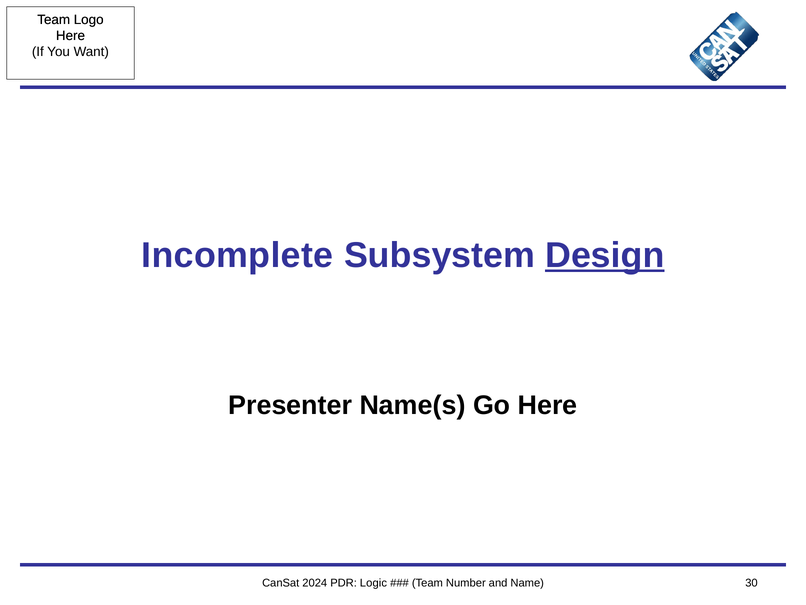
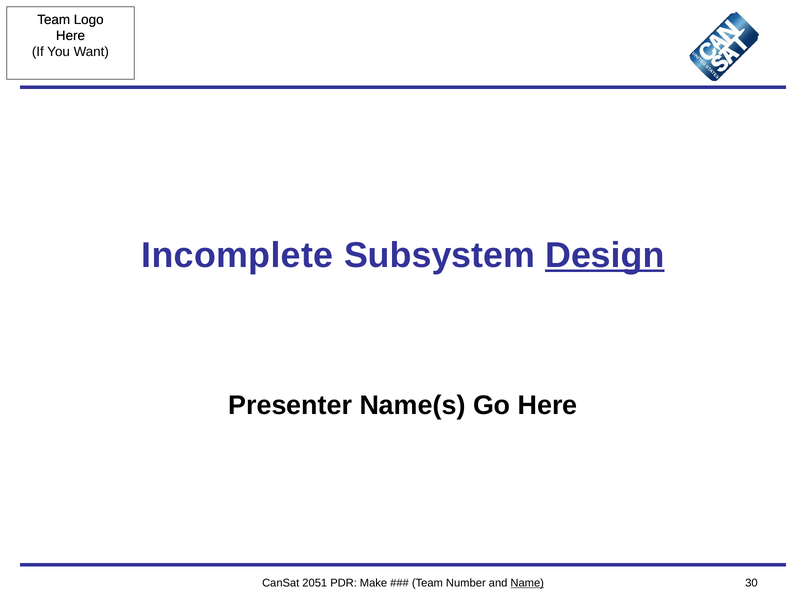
2024: 2024 -> 2051
Logic: Logic -> Make
Name underline: none -> present
